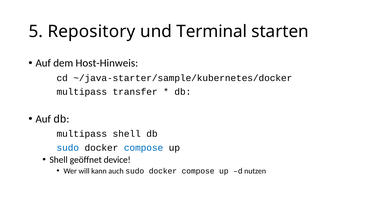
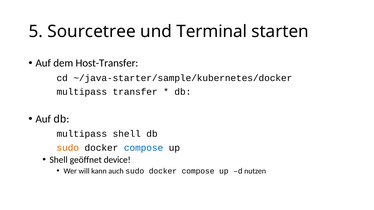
Repository: Repository -> Sourcetree
Host-Hinweis: Host-Hinweis -> Host-Transfer
sudo at (68, 148) colour: blue -> orange
